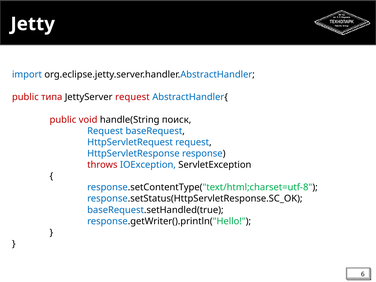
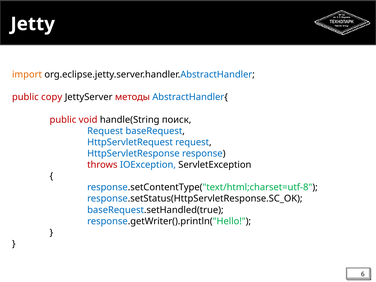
import colour: blue -> orange
типа: типа -> copy
JettyServer request: request -> методы
